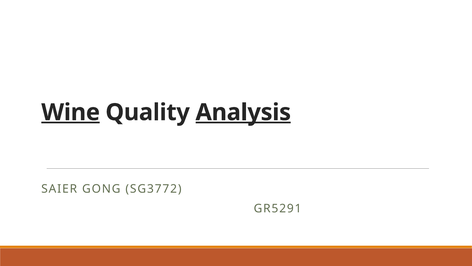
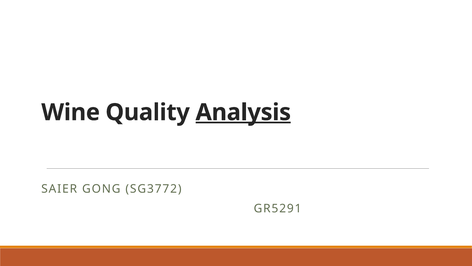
Wine underline: present -> none
